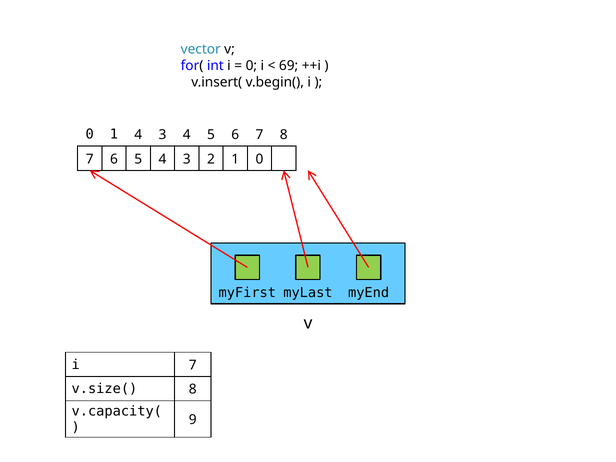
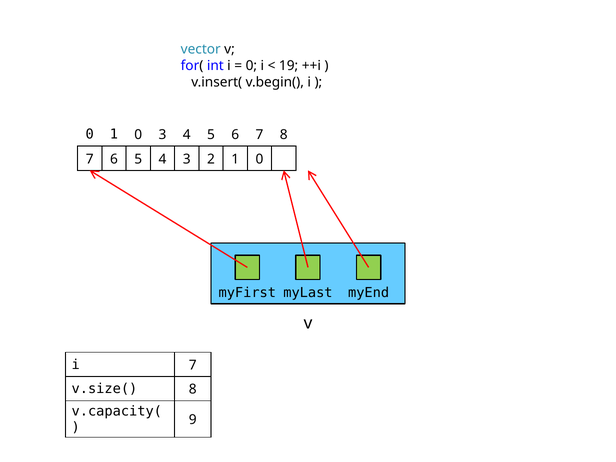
69: 69 -> 19
0 1 4: 4 -> 0
